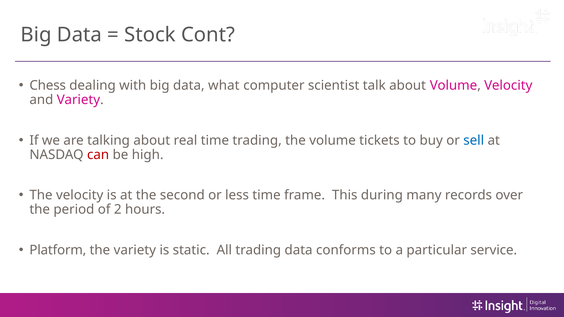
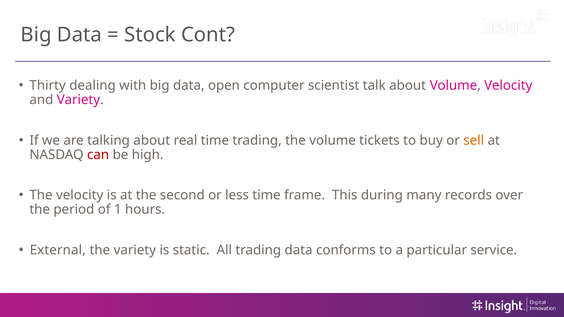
Chess: Chess -> Thirty
what: what -> open
sell colour: blue -> orange
2: 2 -> 1
Platform: Platform -> External
